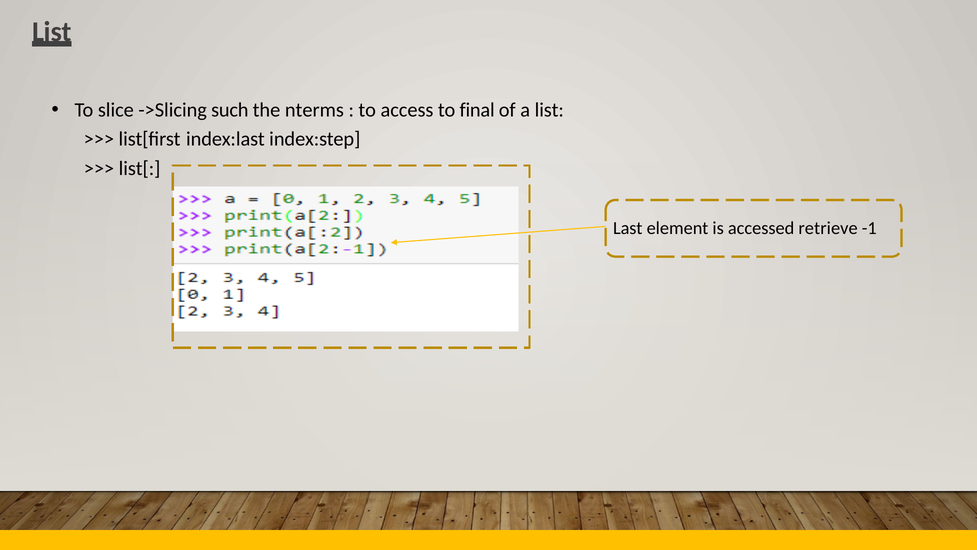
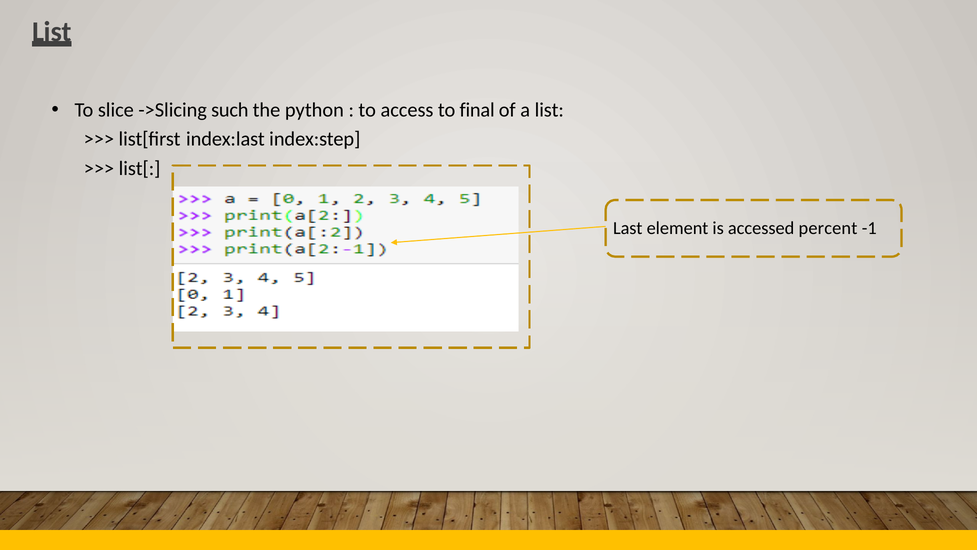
nterms: nterms -> python
retrieve: retrieve -> percent
